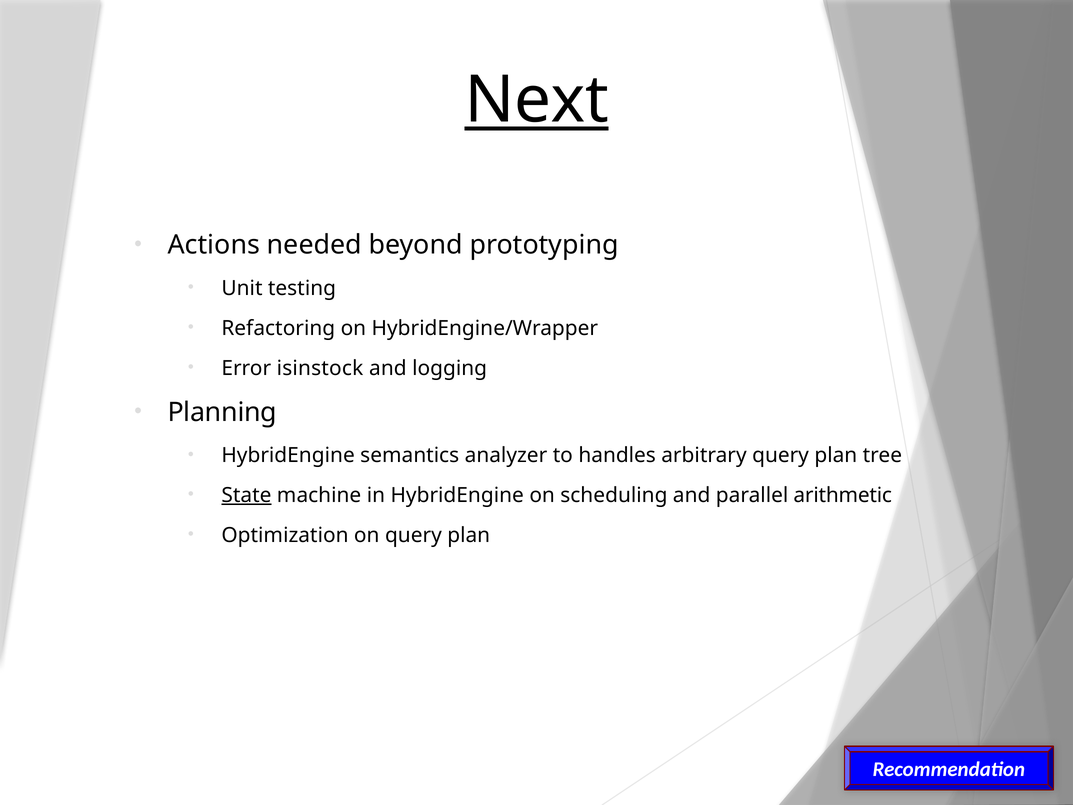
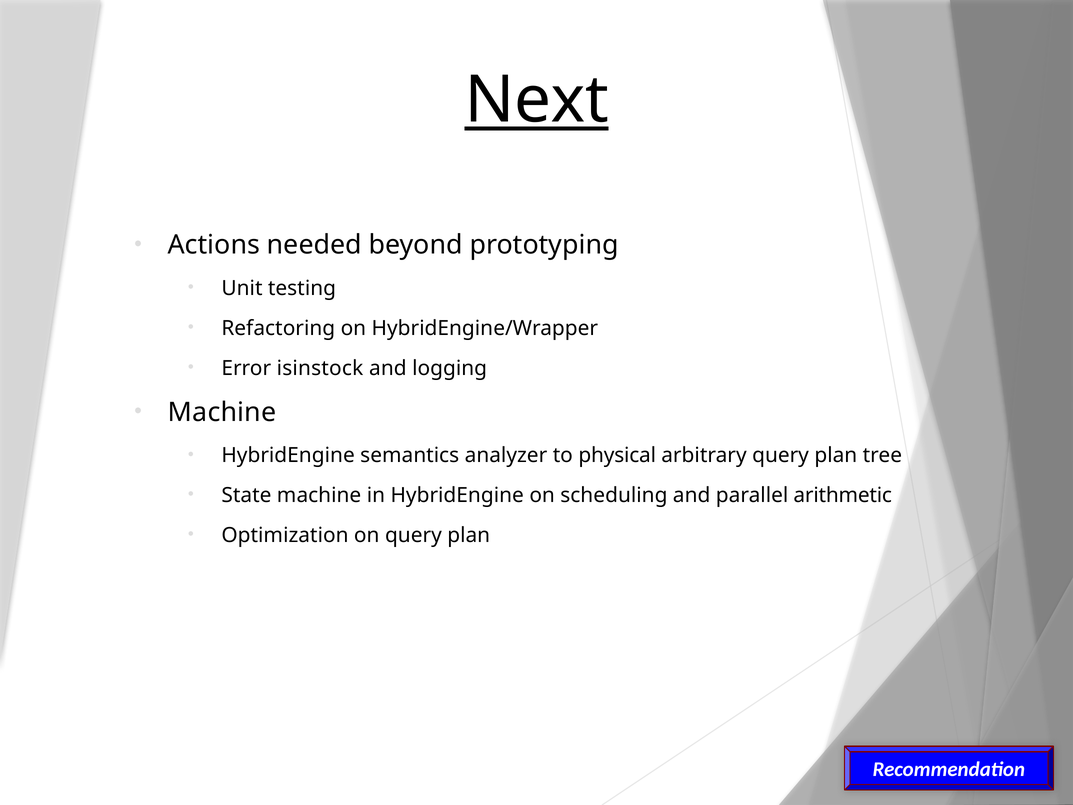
Planning at (222, 412): Planning -> Machine
handles: handles -> physical
State underline: present -> none
